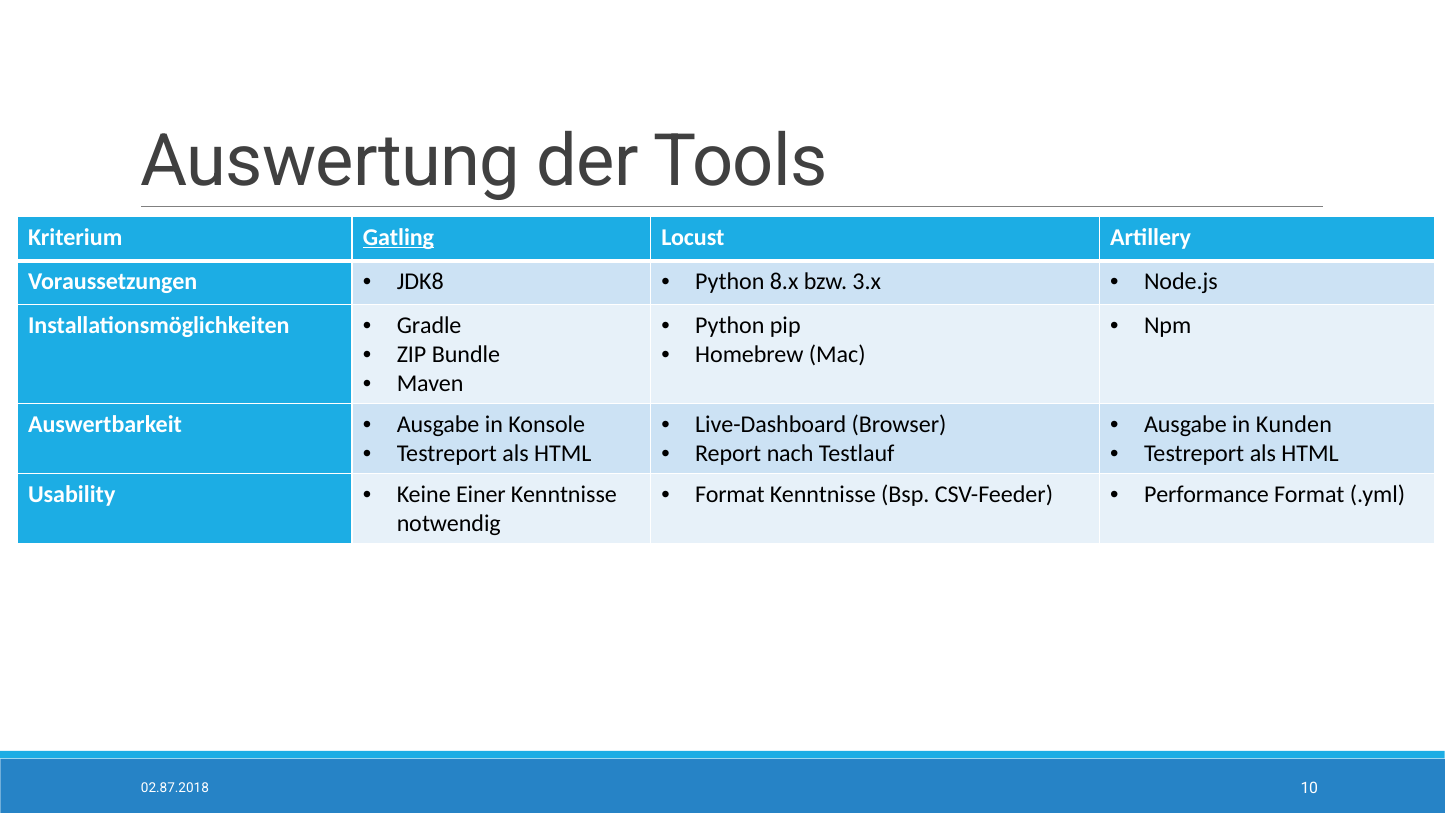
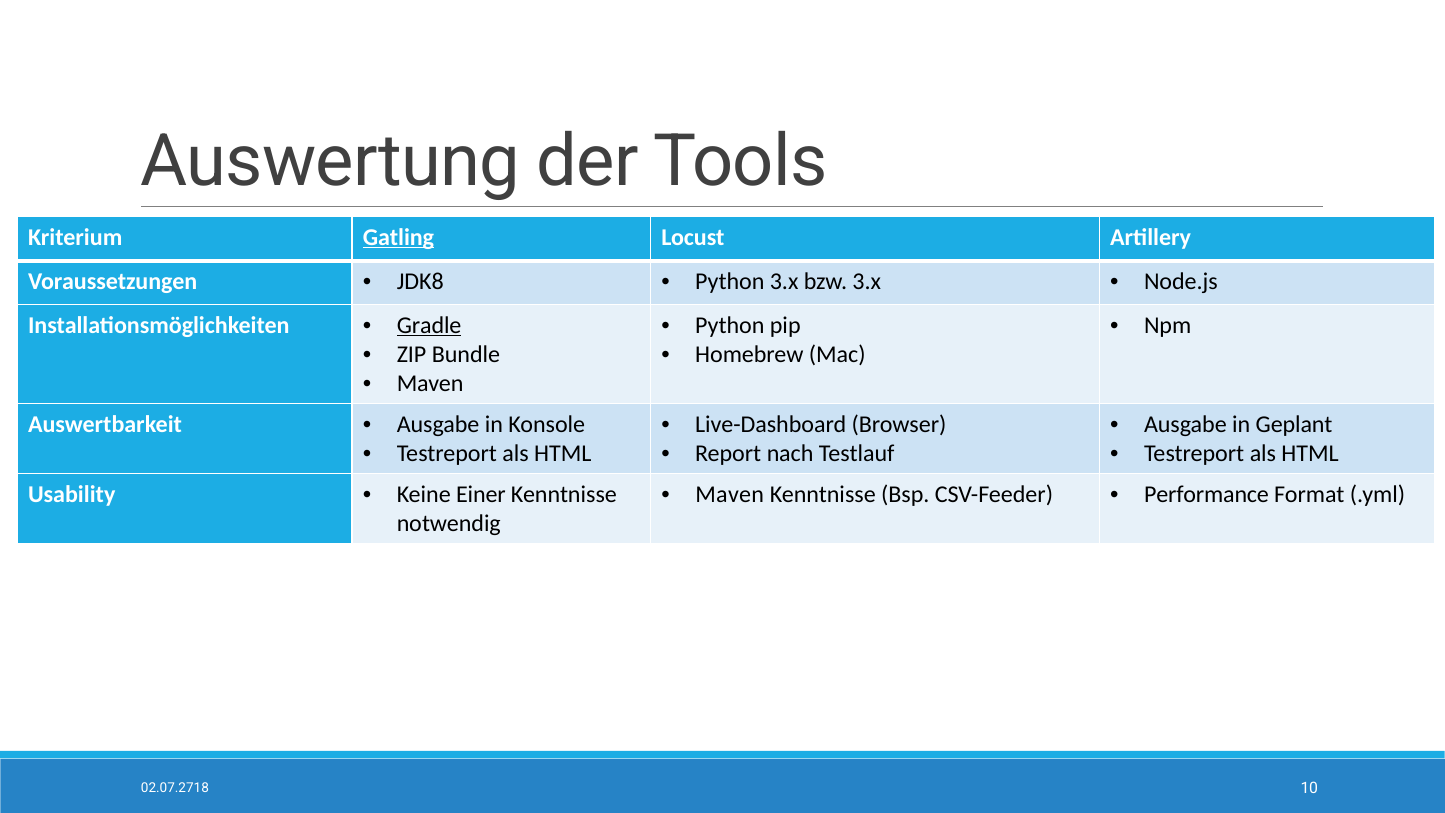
Python 8.x: 8.x -> 3.x
Gradle underline: none -> present
Kunden: Kunden -> Geplant
Format at (730, 494): Format -> Maven
02.87.2018: 02.87.2018 -> 02.07.2718
